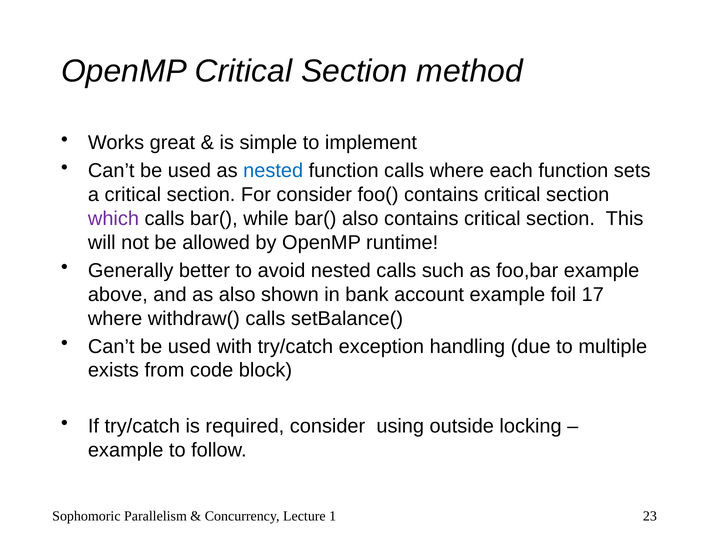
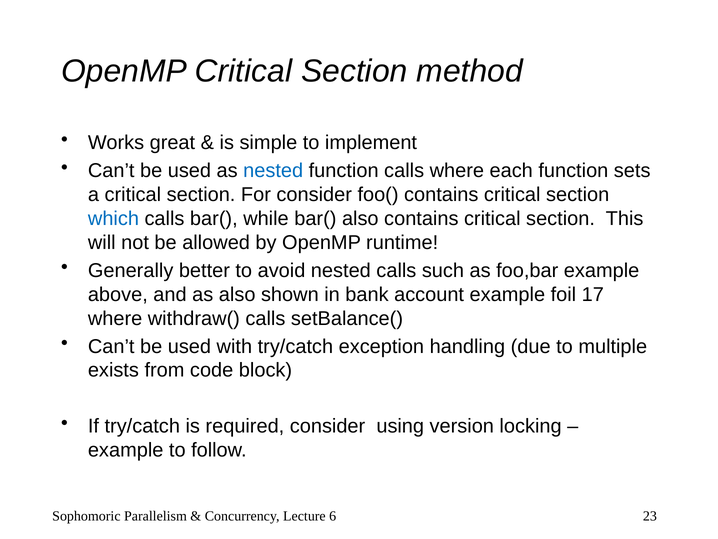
which colour: purple -> blue
outside: outside -> version
1: 1 -> 6
